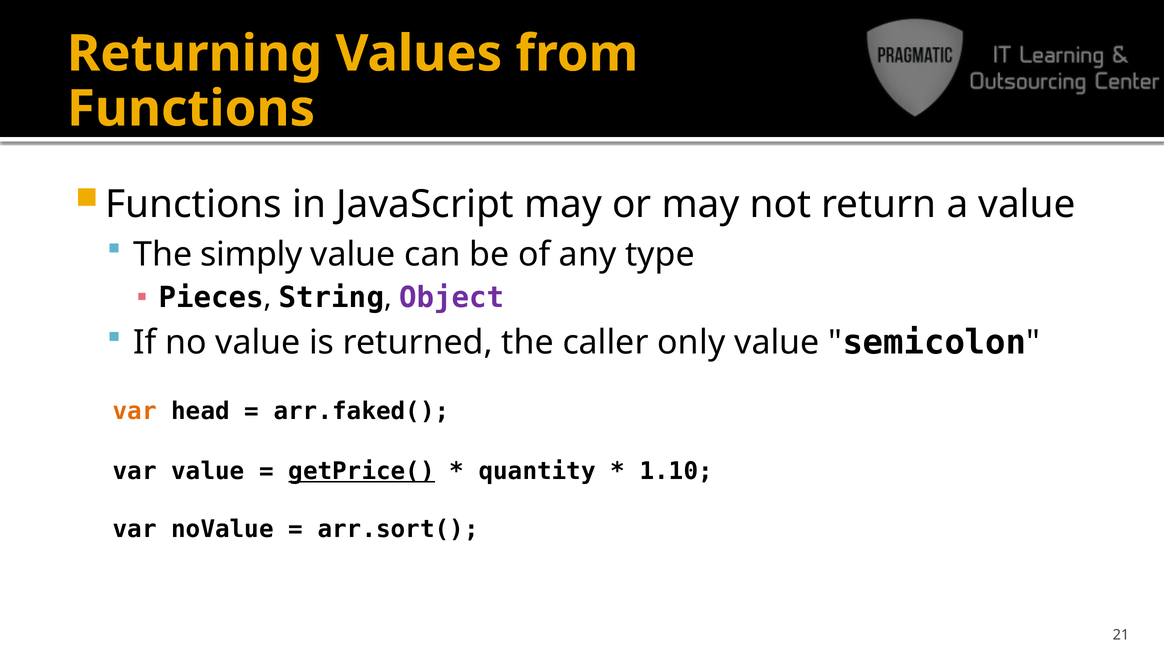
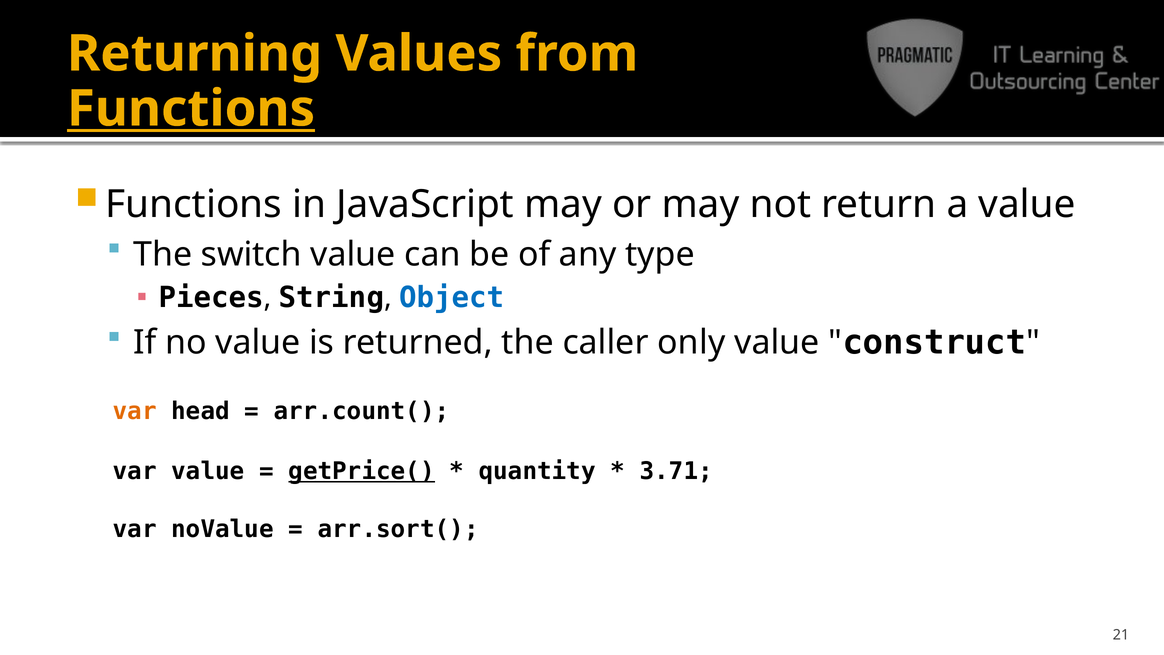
Functions at (191, 109) underline: none -> present
simply: simply -> switch
Object colour: purple -> blue
semicolon: semicolon -> construct
arr.faked(: arr.faked( -> arr.count(
1.10: 1.10 -> 3.71
